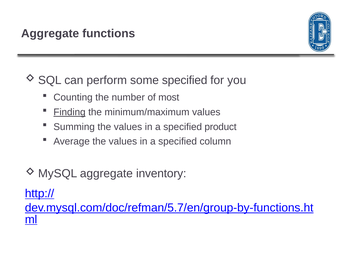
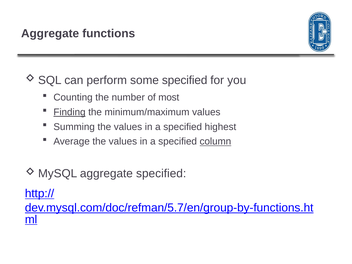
product: product -> highest
column underline: none -> present
aggregate inventory: inventory -> specified
